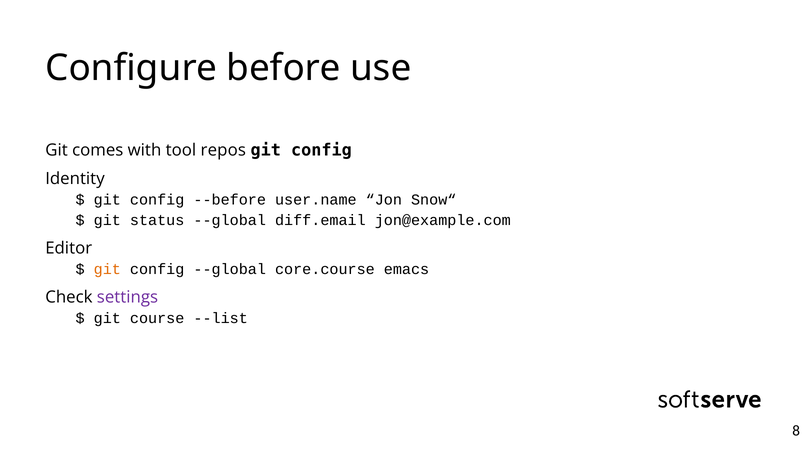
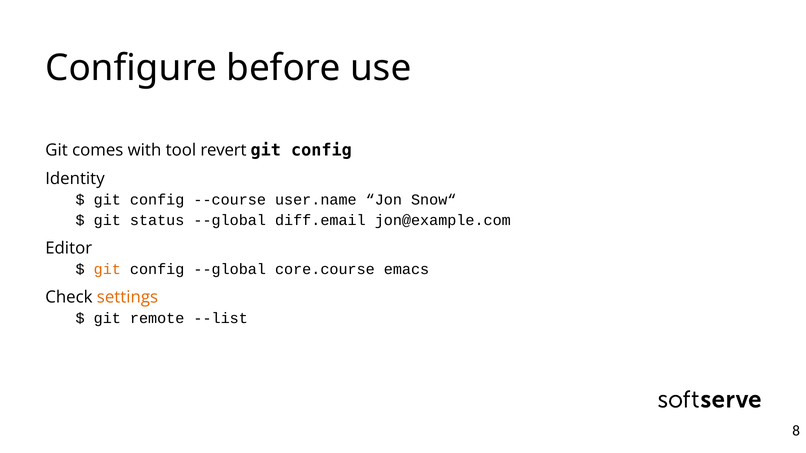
repos: repos -> revert
--before: --before -> --course
settings colour: purple -> orange
course: course -> remote
